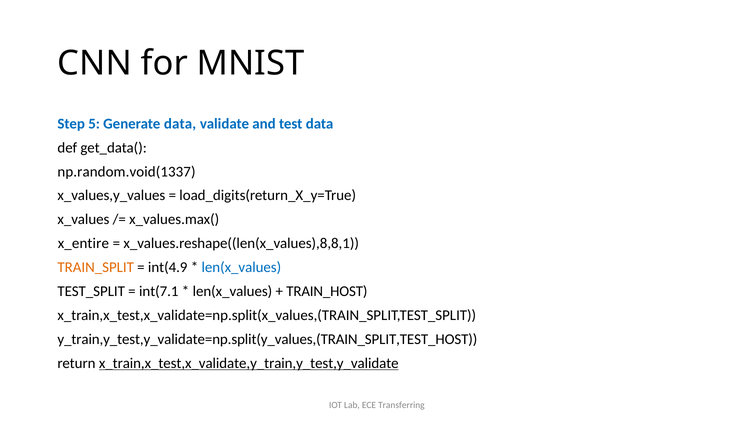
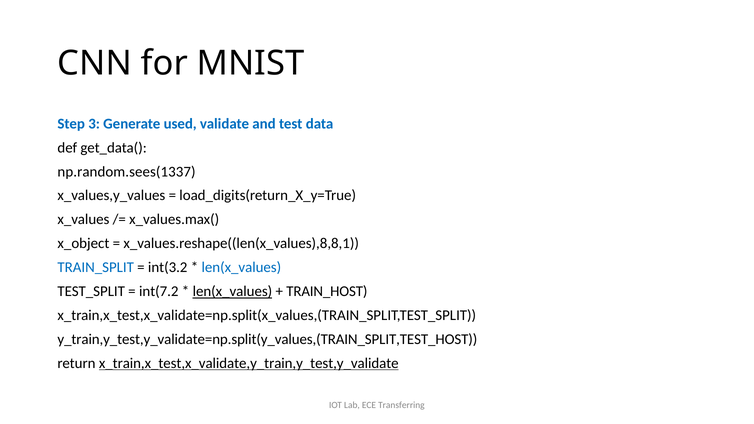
5: 5 -> 3
Generate data: data -> used
np.random.void(1337: np.random.void(1337 -> np.random.sees(1337
x_entire: x_entire -> x_object
TRAIN_SPLIT colour: orange -> blue
int(4.9: int(4.9 -> int(3.2
int(7.1: int(7.1 -> int(7.2
len(x_values at (232, 292) underline: none -> present
